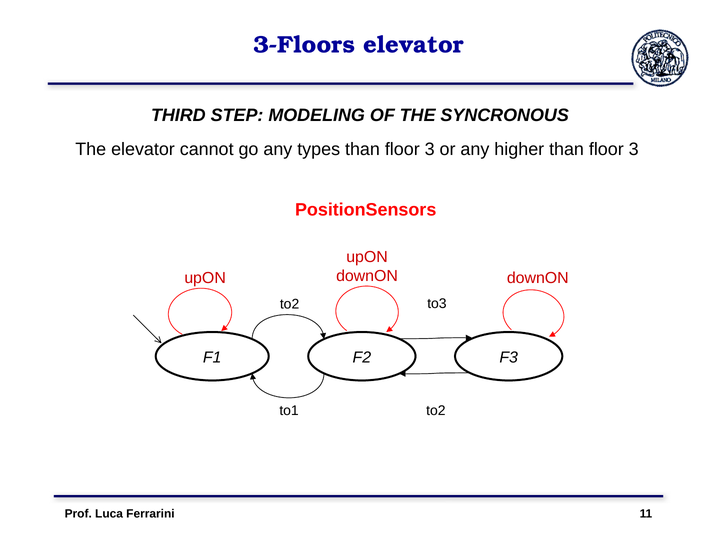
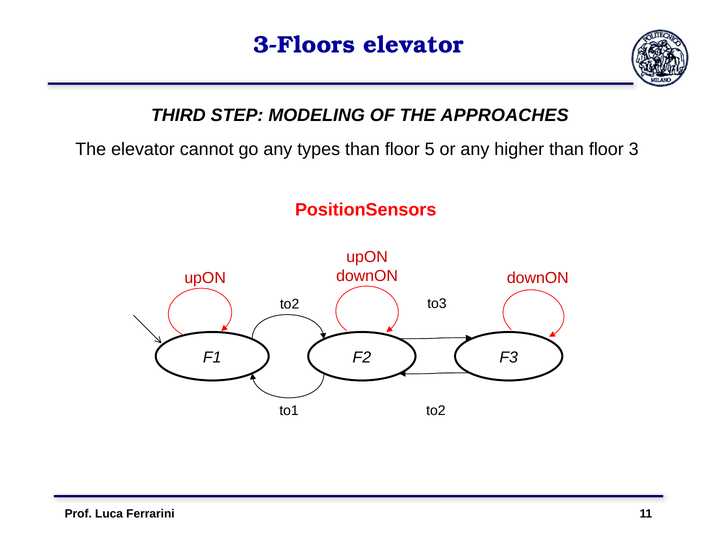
SYNCRONOUS: SYNCRONOUS -> APPROACHES
3 at (430, 149): 3 -> 5
